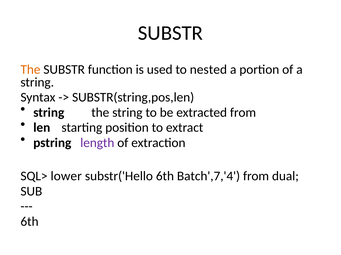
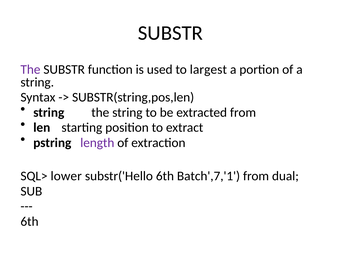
The at (30, 70) colour: orange -> purple
nested: nested -> largest
Batch',7,'4: Batch',7,'4 -> Batch',7,'1
